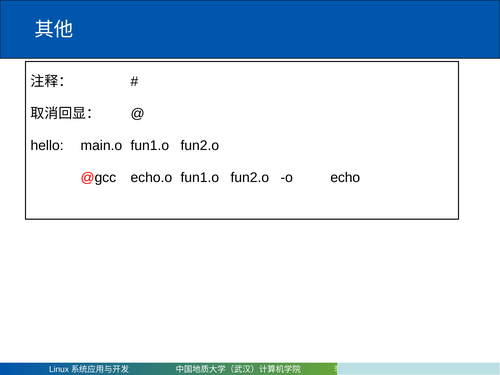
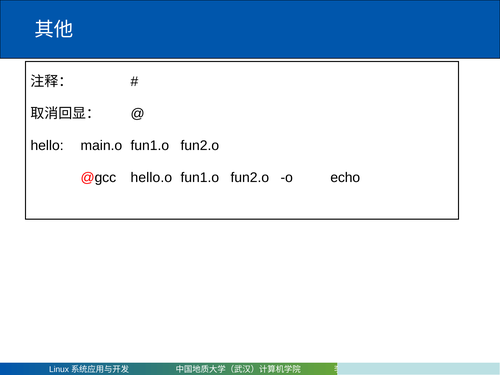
echo.o: echo.o -> hello.o
